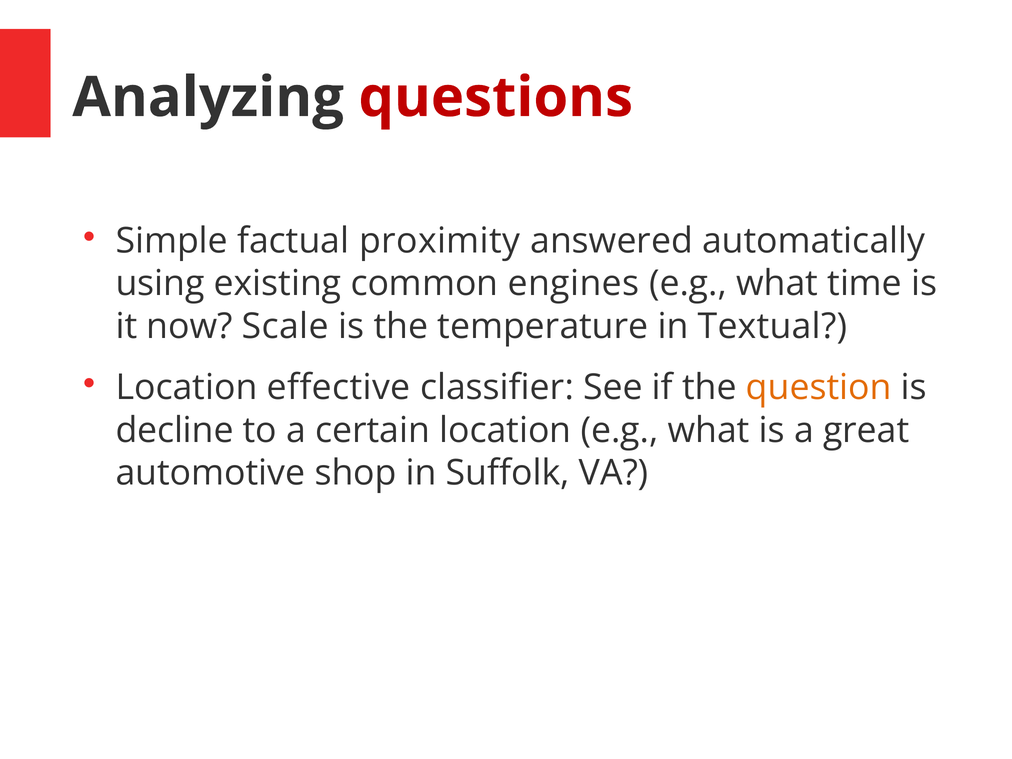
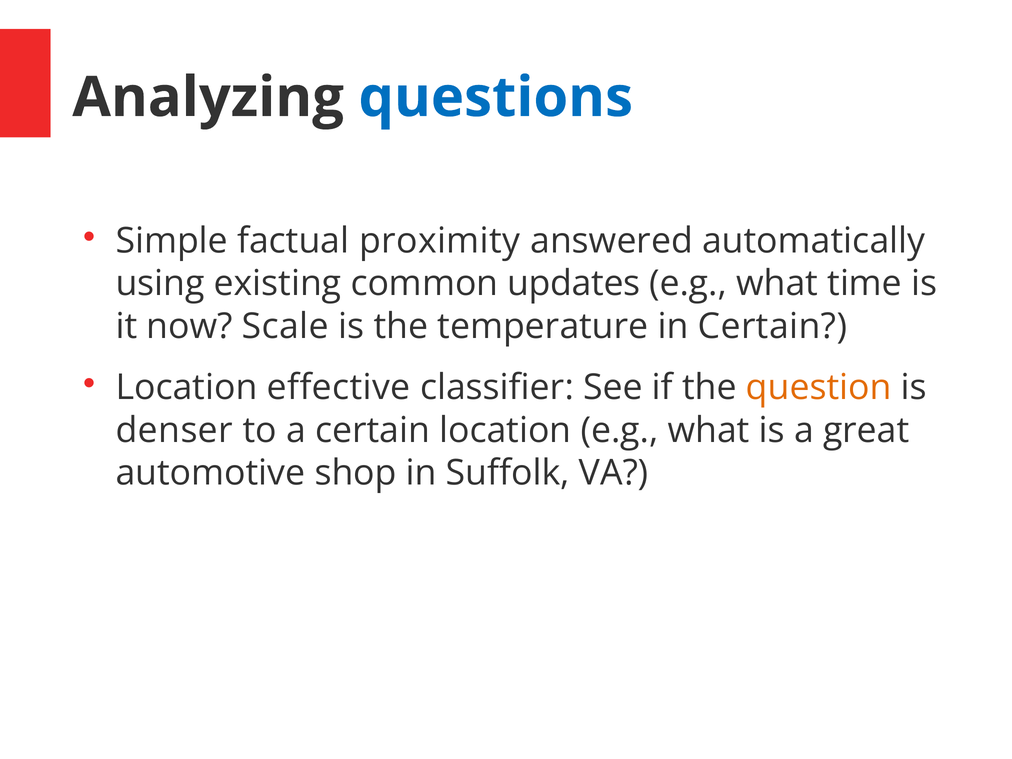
questions colour: red -> blue
engines: engines -> updates
in Textual: Textual -> Certain
decline: decline -> denser
